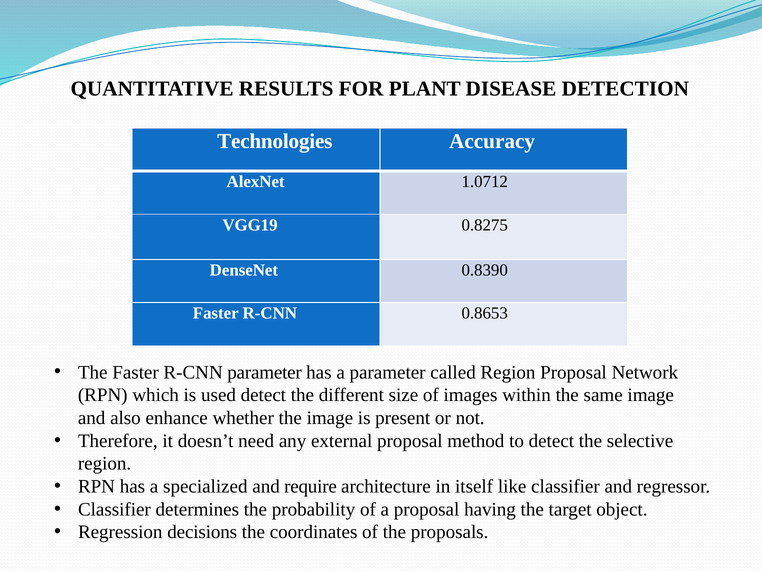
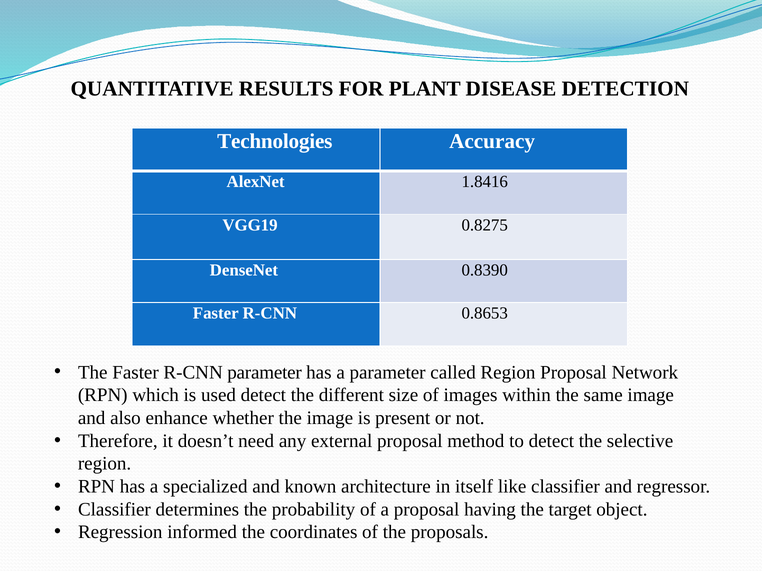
1.0712: 1.0712 -> 1.8416
require: require -> known
decisions: decisions -> informed
